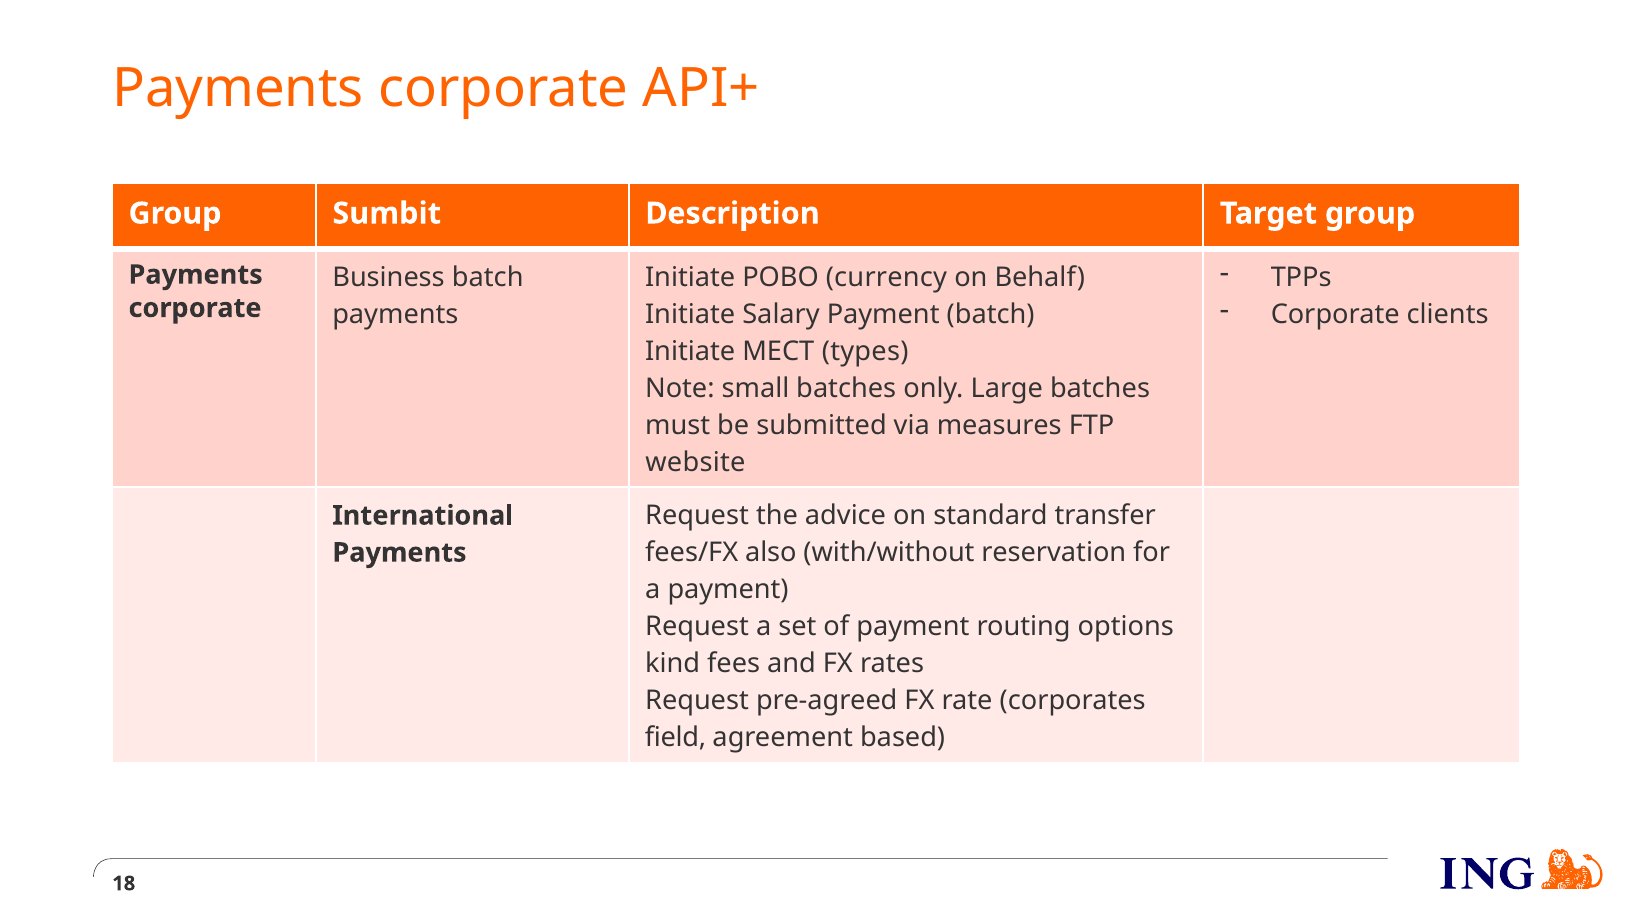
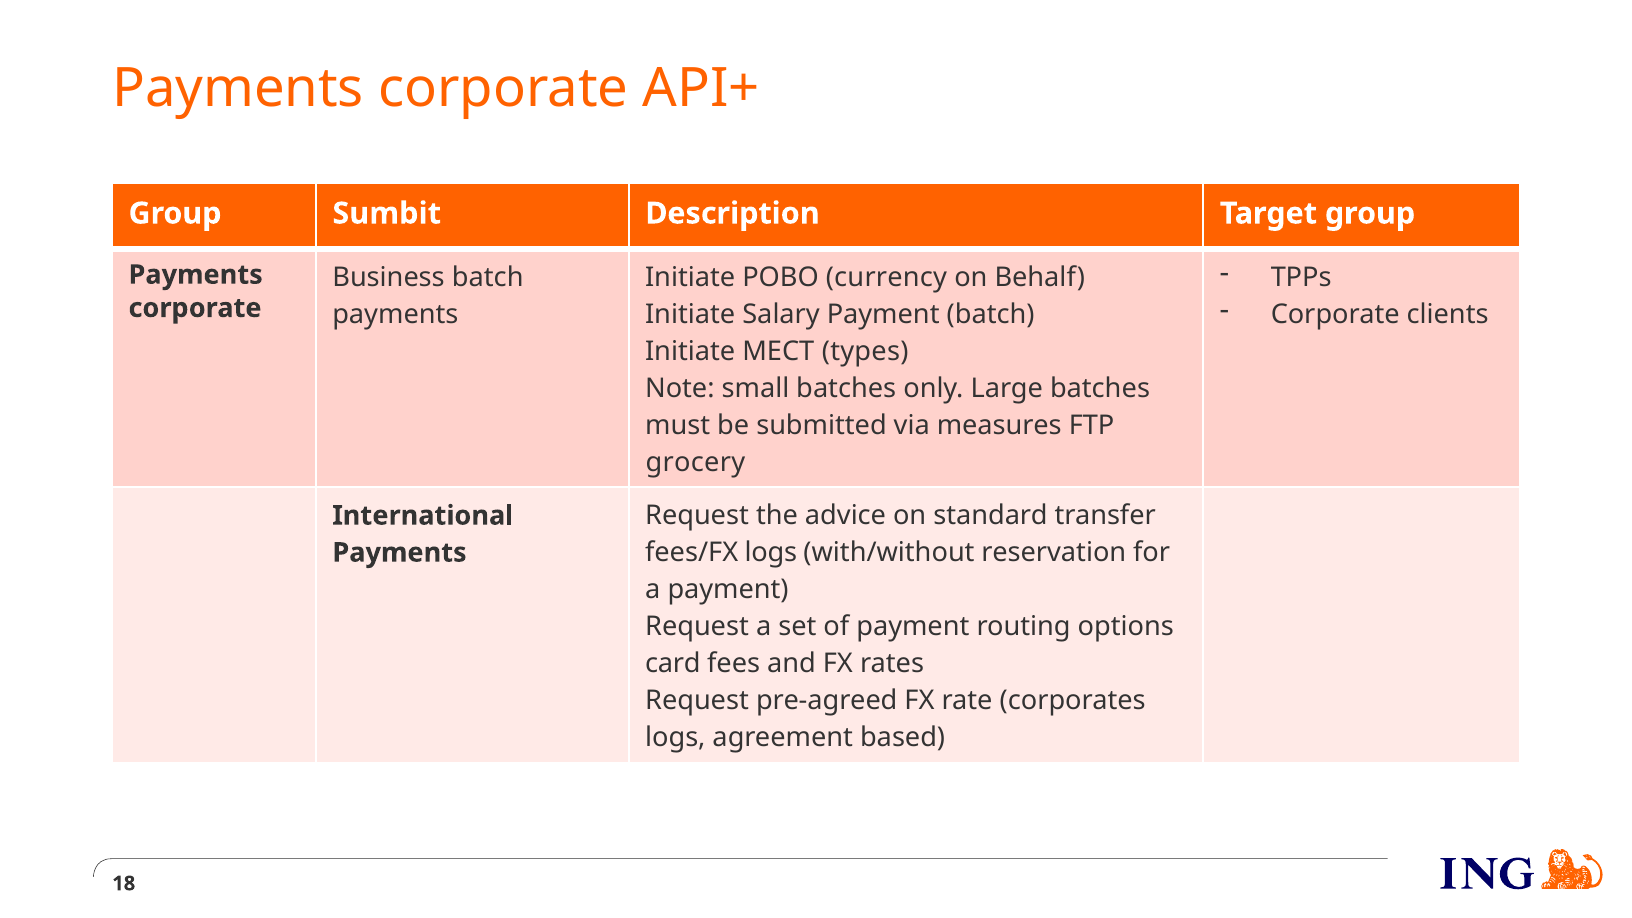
website: website -> grocery
fees/FX also: also -> logs
kind: kind -> card
field at (675, 738): field -> logs
